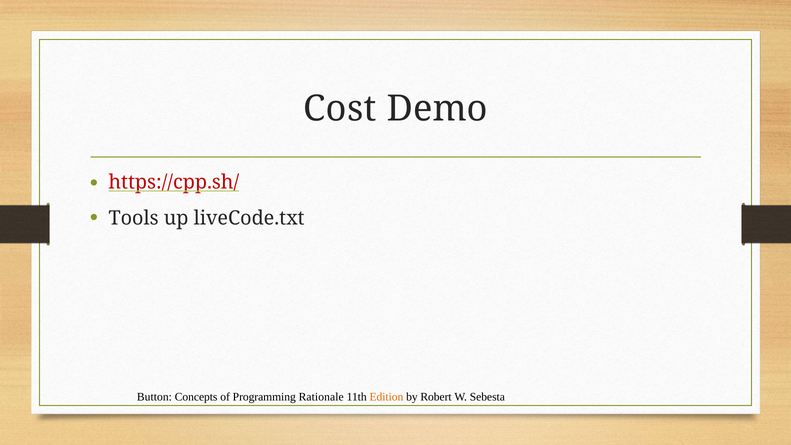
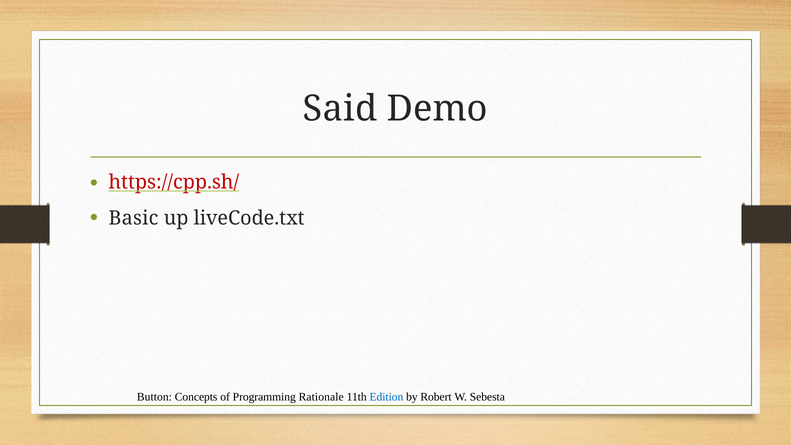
Cost: Cost -> Said
Tools: Tools -> Basic
Edition colour: orange -> blue
